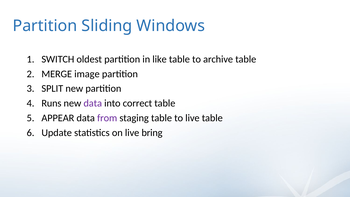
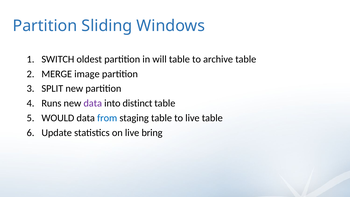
like: like -> will
correct: correct -> distinct
APPEAR: APPEAR -> WOULD
from colour: purple -> blue
